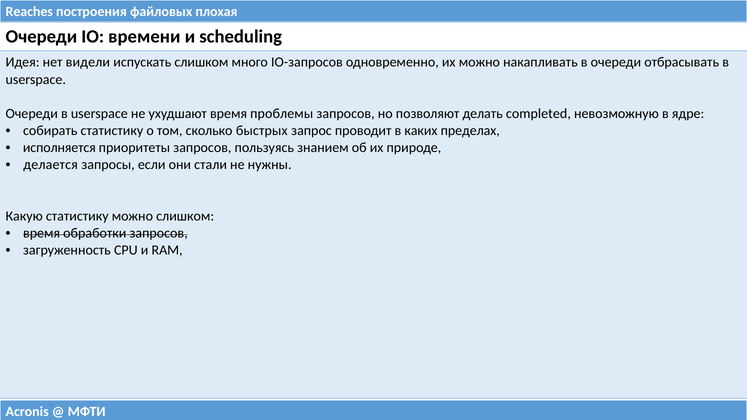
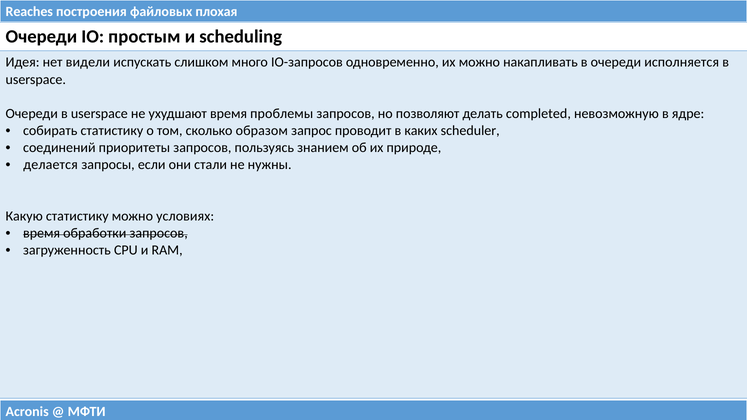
времени: времени -> простым
отбрасывать: отбрасывать -> исполняется
быстрых: быстрых -> образом
пределах: пределах -> scheduler
исполняется: исполняется -> соединений
можно слишком: слишком -> условиях
